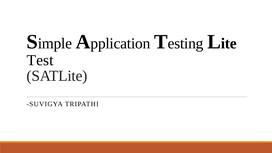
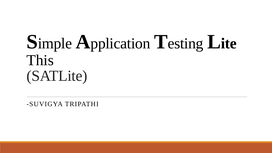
Test: Test -> This
